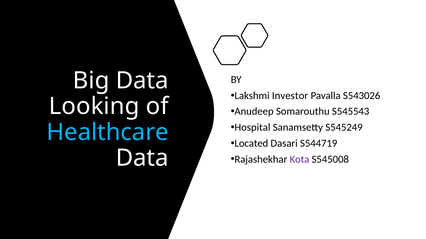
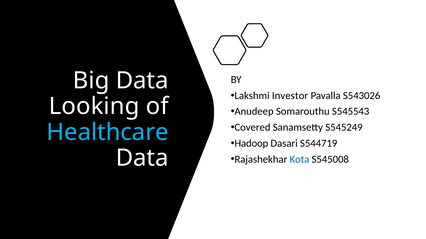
Hospital: Hospital -> Covered
Located: Located -> Hadoop
Kota colour: purple -> blue
